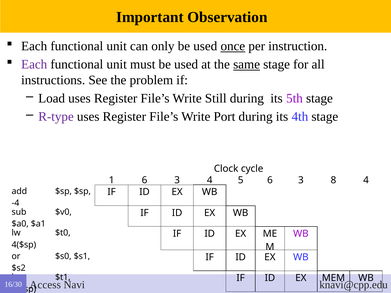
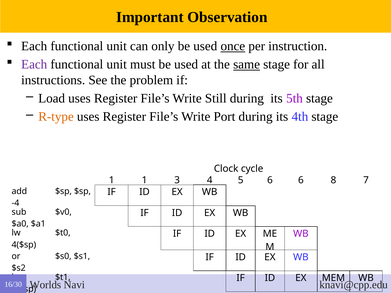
R-type colour: purple -> orange
1 6: 6 -> 1
5 6 3: 3 -> 6
8 4: 4 -> 7
Access: Access -> Worlds
